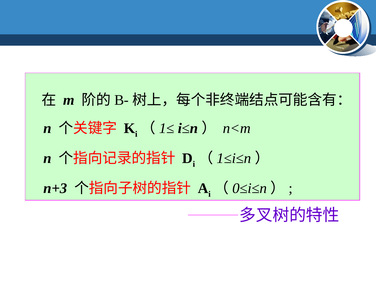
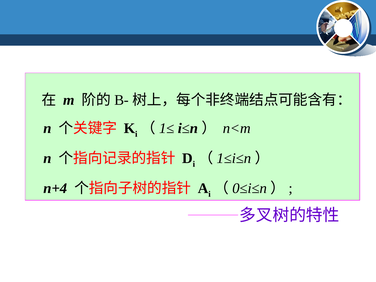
n+3: n+3 -> n+4
